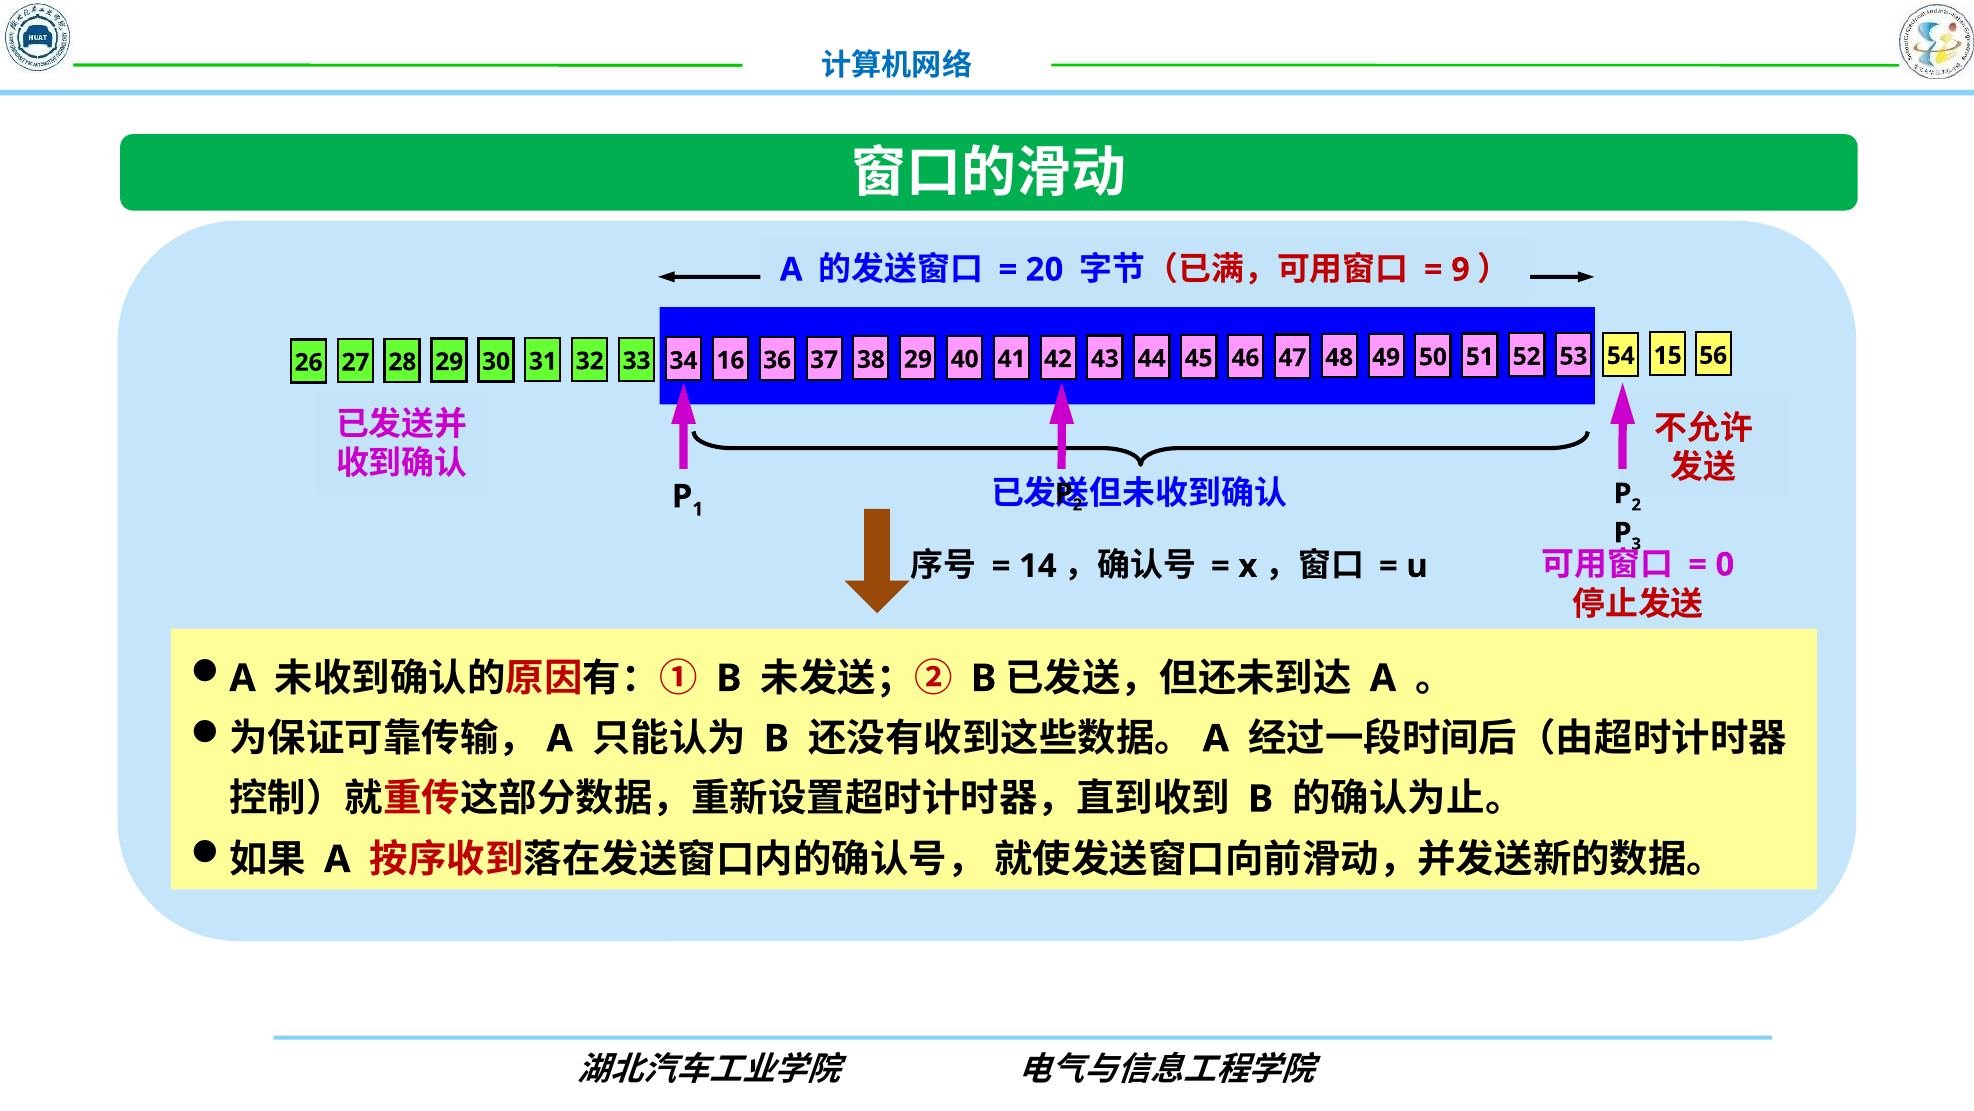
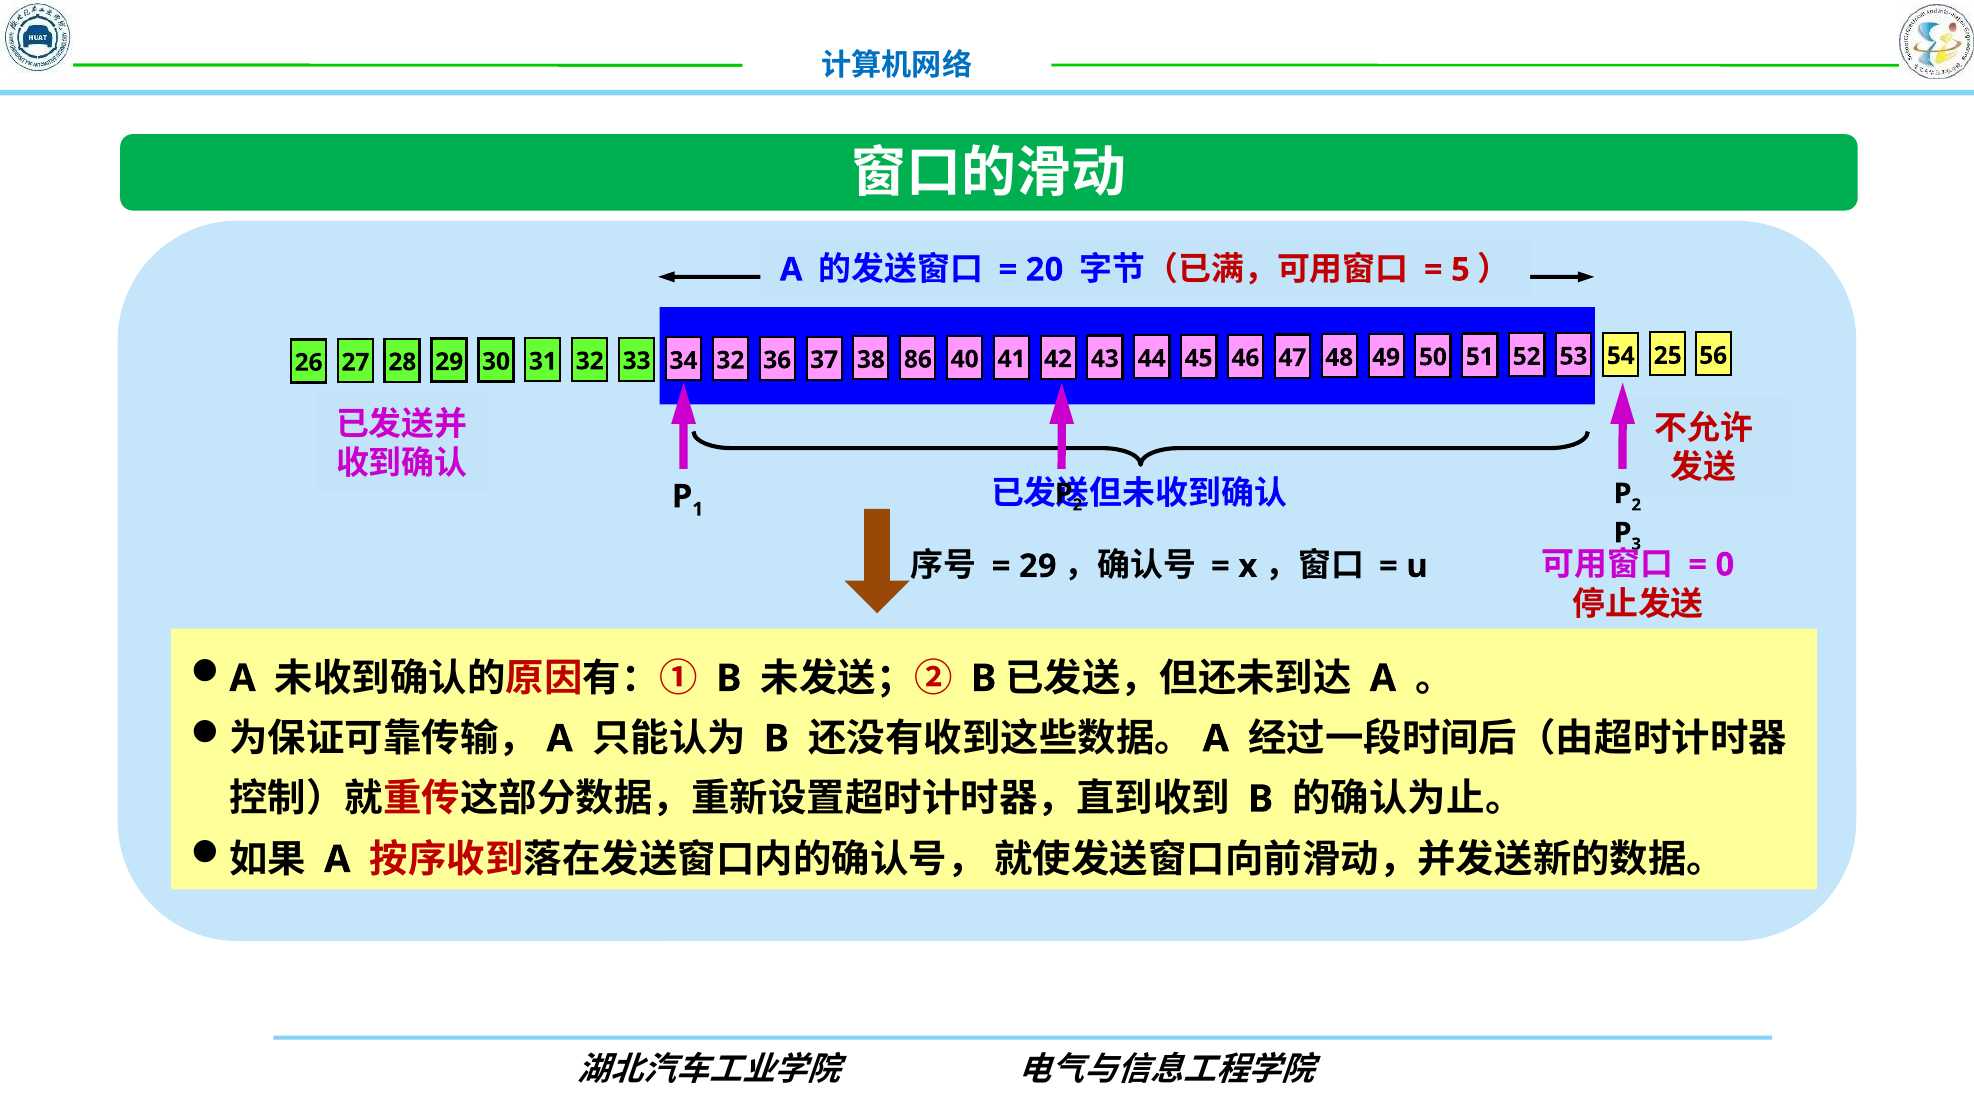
9: 9 -> 5
34 16: 16 -> 32
38 29: 29 -> 86
15: 15 -> 25
14 at (1038, 566): 14 -> 29
